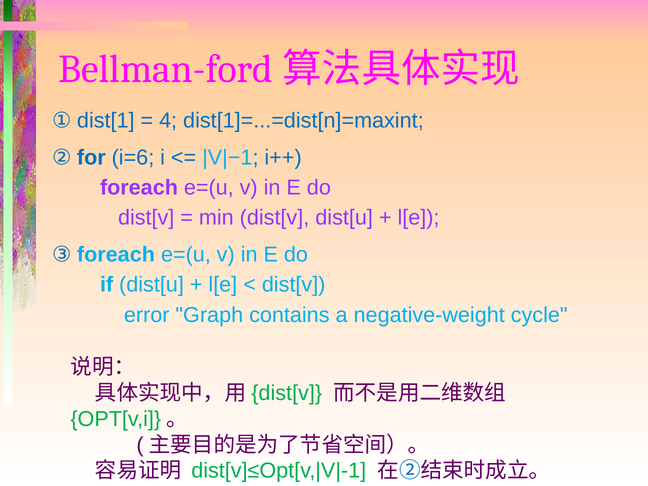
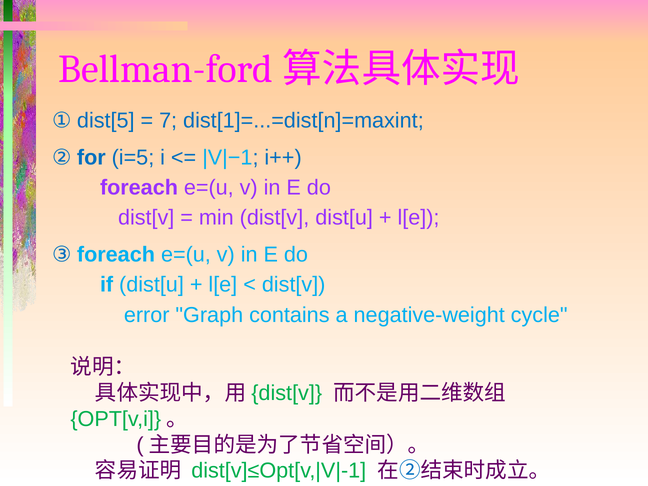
dist[1: dist[1 -> dist[5
4: 4 -> 7
i=6: i=6 -> i=5
